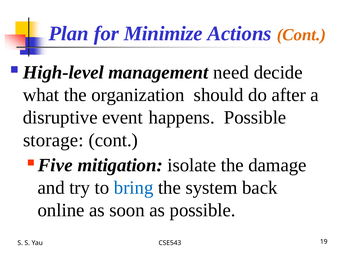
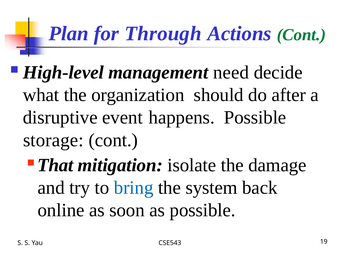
Minimize: Minimize -> Through
Cont at (301, 35) colour: orange -> green
Five: Five -> That
